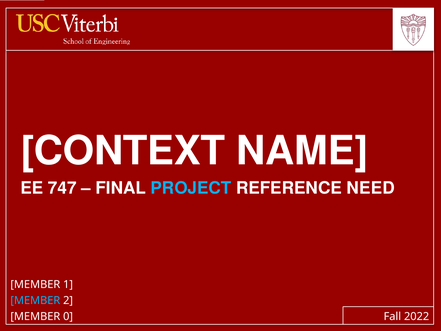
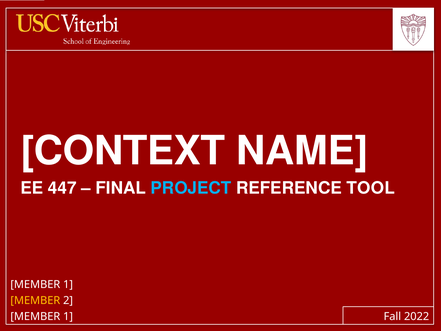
747: 747 -> 447
NEED: NEED -> TOOL
MEMBER at (35, 300) colour: light blue -> yellow
0 at (68, 316): 0 -> 1
